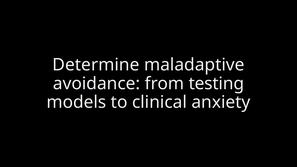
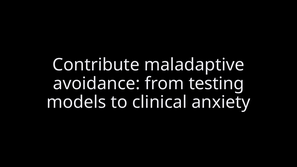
Determine: Determine -> Contribute
